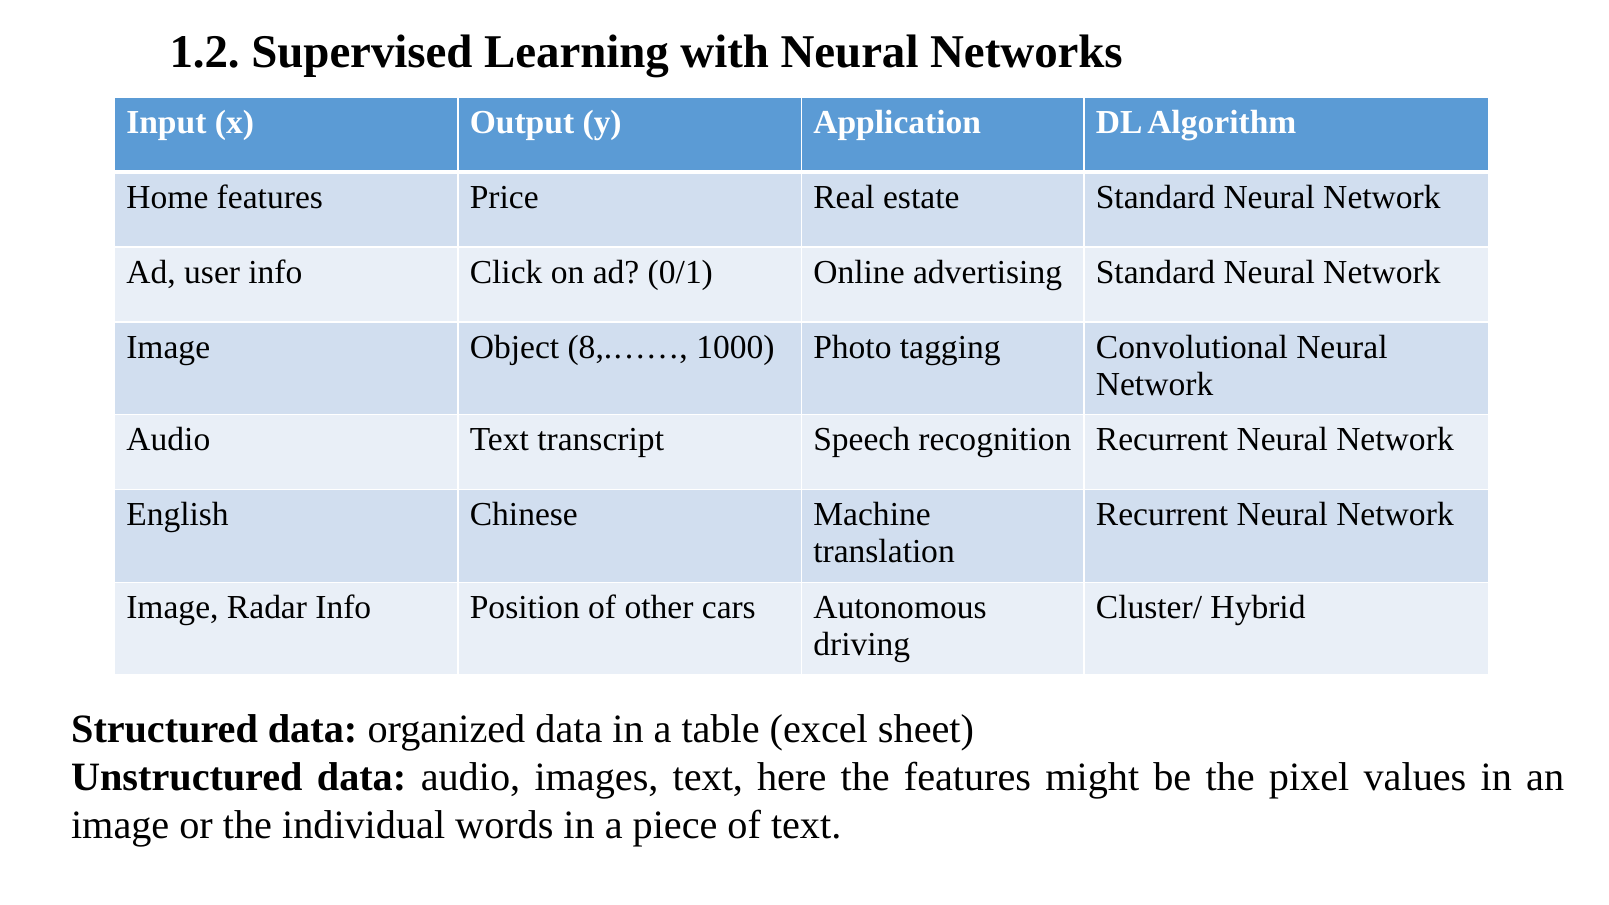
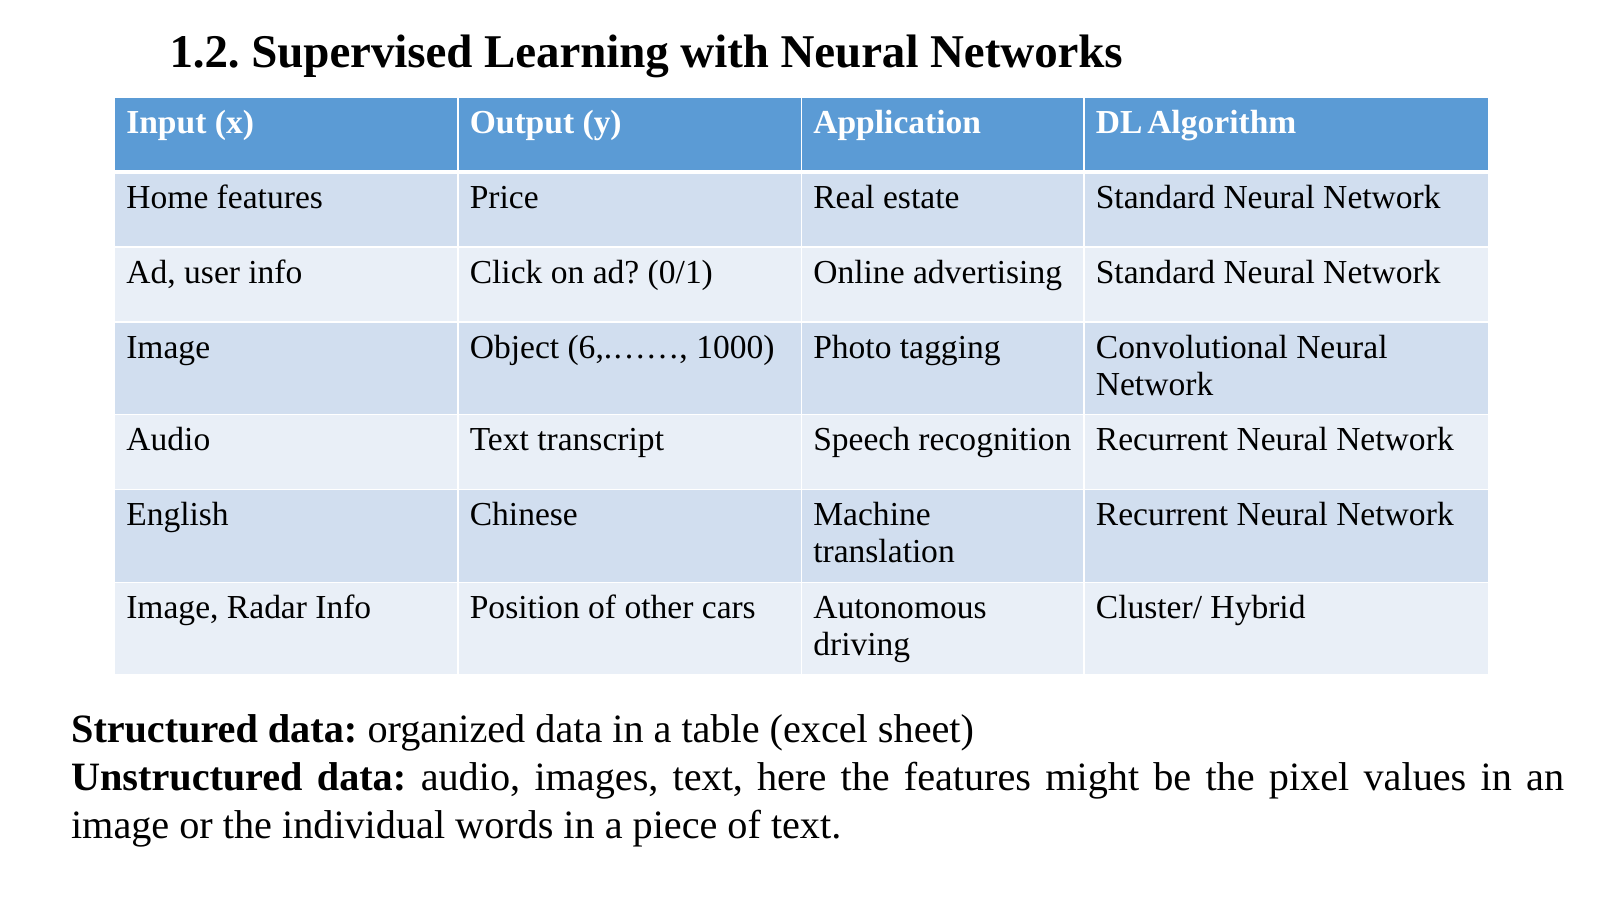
8,.……: 8,.…… -> 6,.……
